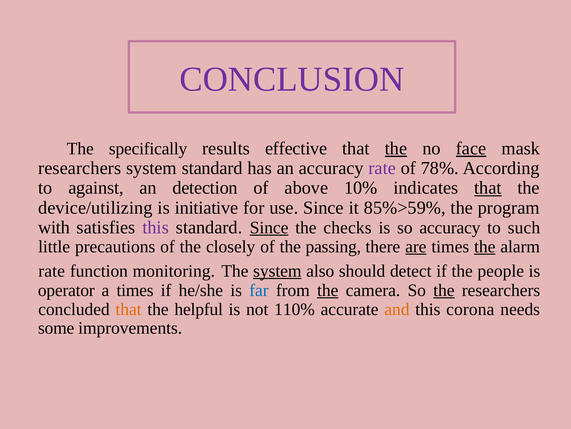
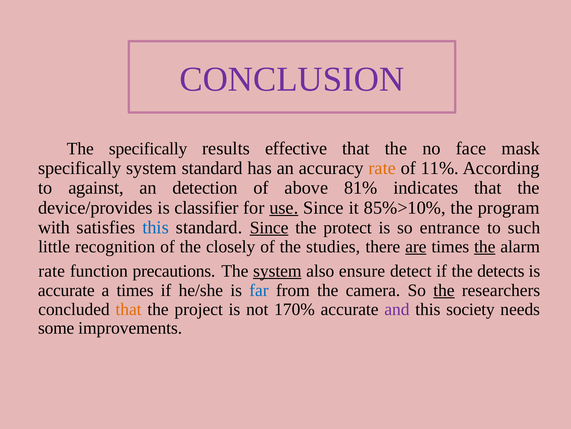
the at (396, 148) underline: present -> none
face underline: present -> none
researchers at (80, 168): researchers -> specifically
rate at (382, 168) colour: purple -> orange
78%: 78% -> 11%
10%: 10% -> 81%
that at (488, 188) underline: present -> none
device/utilizing: device/utilizing -> device/provides
initiative: initiative -> classifier
use underline: none -> present
85%>59%: 85%>59% -> 85%>10%
this at (156, 227) colour: purple -> blue
checks: checks -> protect
so accuracy: accuracy -> entrance
precautions: precautions -> recognition
passing: passing -> studies
monitoring: monitoring -> precautions
should: should -> ensure
people: people -> detects
operator at (66, 290): operator -> accurate
the at (328, 290) underline: present -> none
helpful: helpful -> project
110%: 110% -> 170%
and colour: orange -> purple
corona: corona -> society
